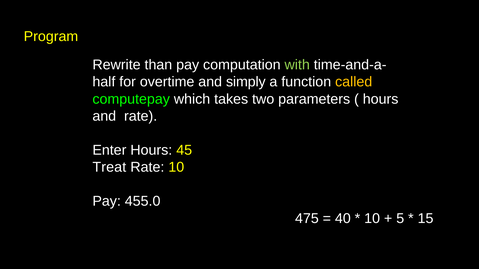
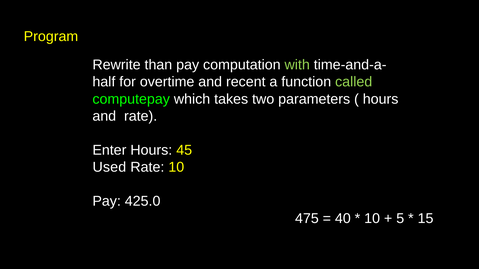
simply: simply -> recent
called colour: yellow -> light green
Treat: Treat -> Used
455.0: 455.0 -> 425.0
